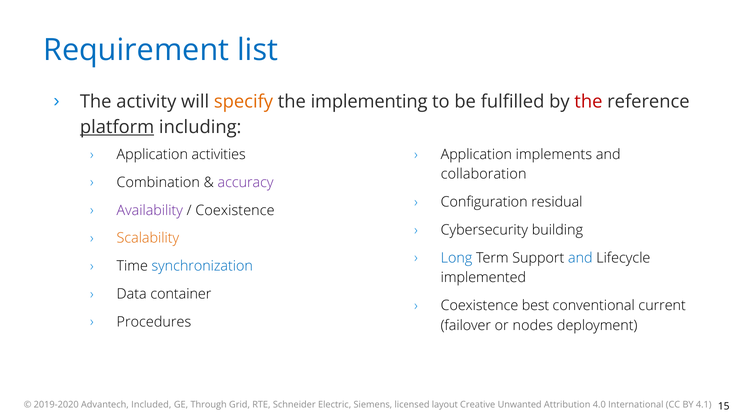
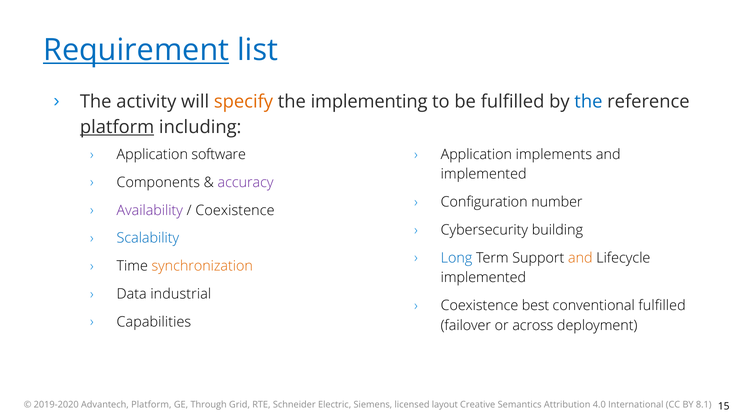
Requirement underline: none -> present
the at (588, 102) colour: red -> blue
activities: activities -> software
collaboration at (484, 174): collaboration -> implemented
Combination: Combination -> Components
residual: residual -> number
Scalability colour: orange -> blue
and at (580, 258) colour: blue -> orange
synchronization colour: blue -> orange
container: container -> industrial
conventional current: current -> fulfilled
Procedures: Procedures -> Capabilities
nodes: nodes -> across
Advantech Included: Included -> Platform
Unwanted: Unwanted -> Semantics
4.1: 4.1 -> 8.1
